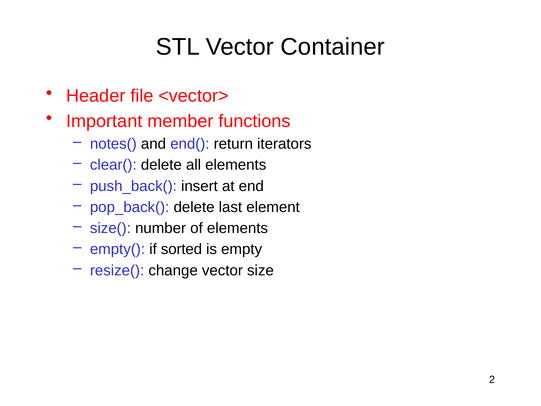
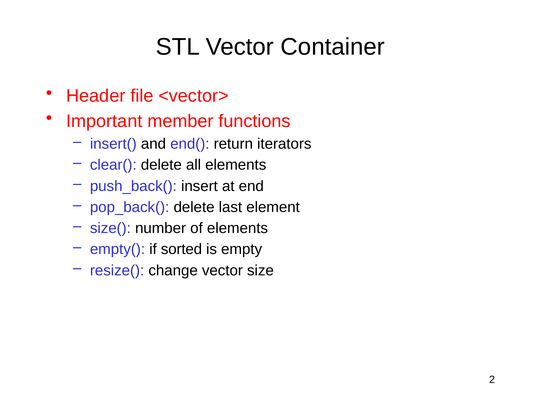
notes(: notes( -> insert(
